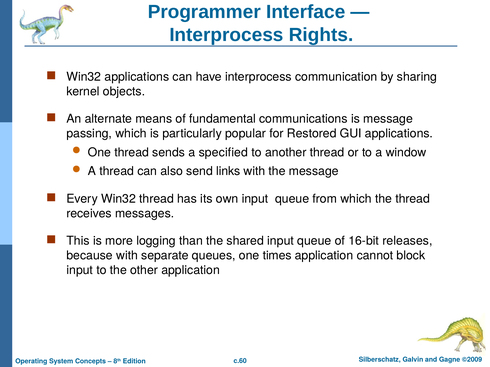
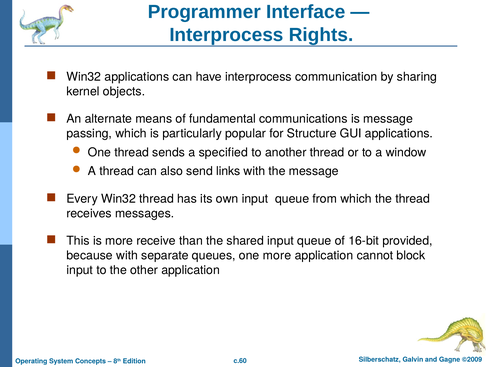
Restored: Restored -> Structure
logging: logging -> receive
releases: releases -> provided
one times: times -> more
